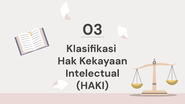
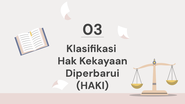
Intelectual: Intelectual -> Diperbarui
